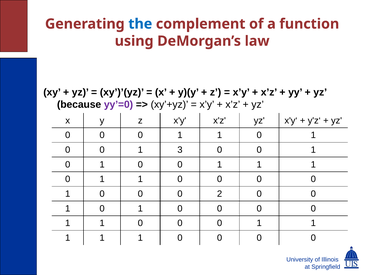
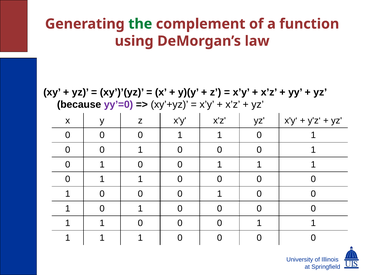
the colour: blue -> green
3 at (180, 150): 3 -> 0
2 at (220, 194): 2 -> 1
